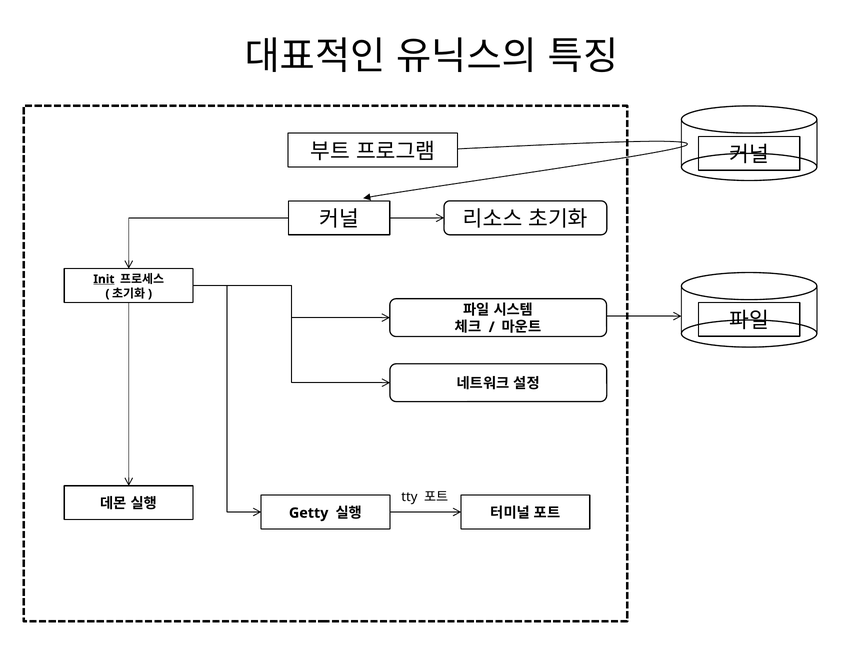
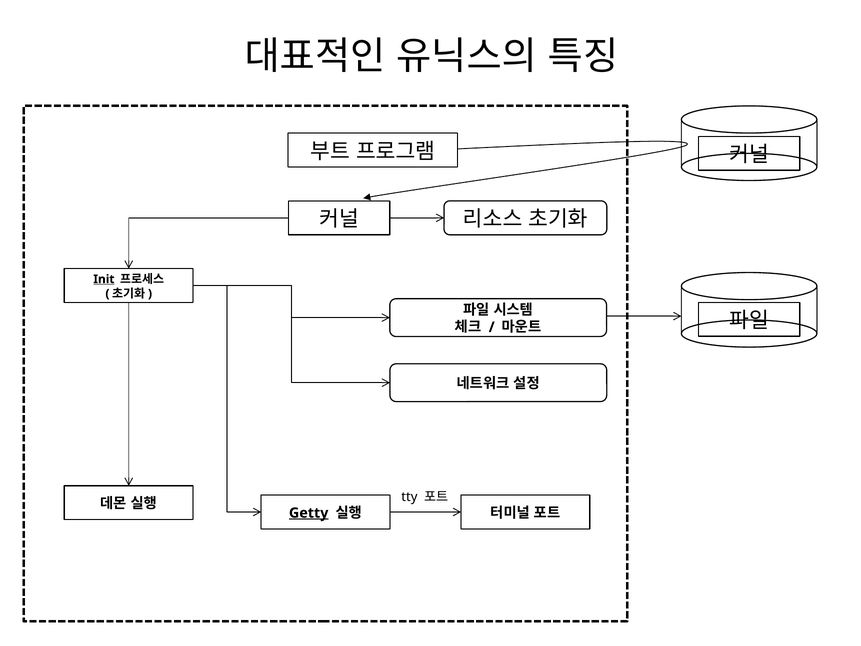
Getty underline: none -> present
